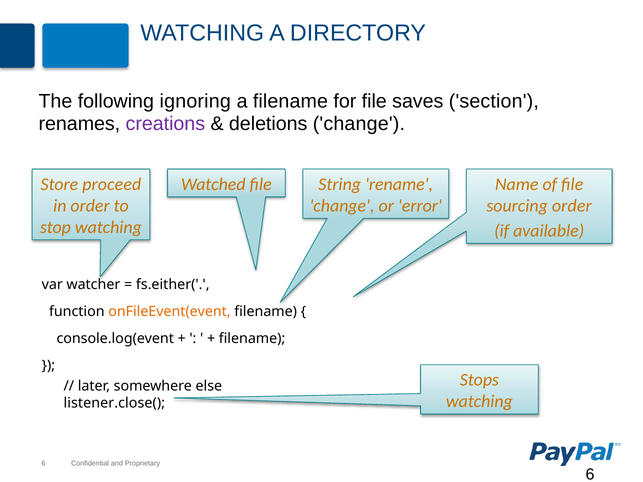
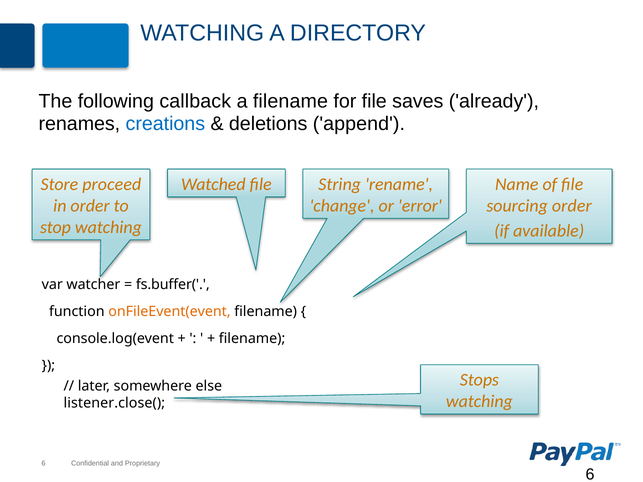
ignoring: ignoring -> callback
section: section -> already
creations colour: purple -> blue
deletions change: change -> append
fs.either(: fs.either( -> fs.buffer(
